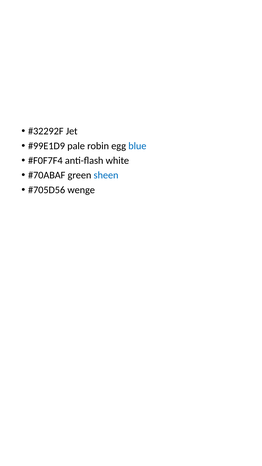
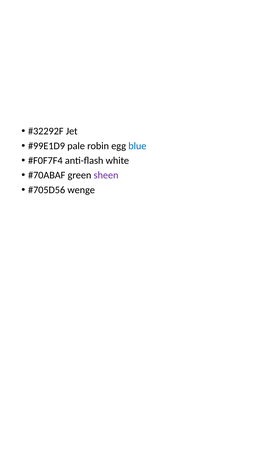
sheen colour: blue -> purple
